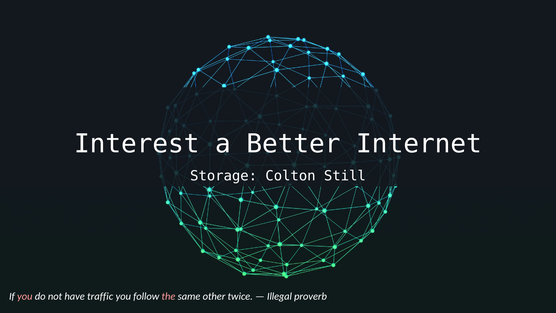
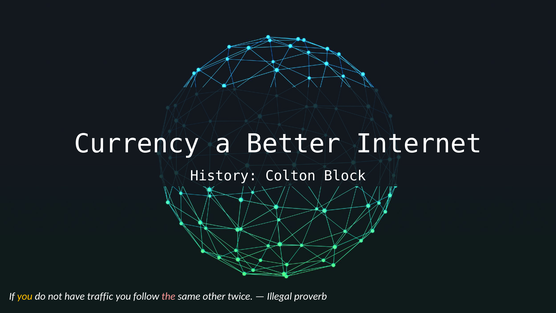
Interest: Interest -> Currency
Storage: Storage -> History
Still: Still -> Block
you at (25, 296) colour: pink -> yellow
